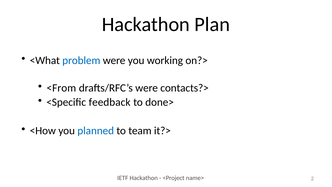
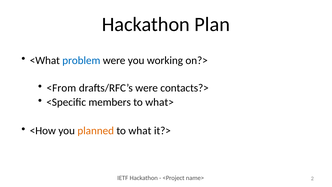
feedback: feedback -> members
done>: done> -> what>
planned colour: blue -> orange
team: team -> what
